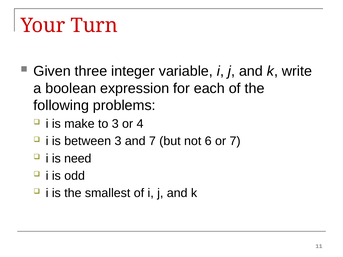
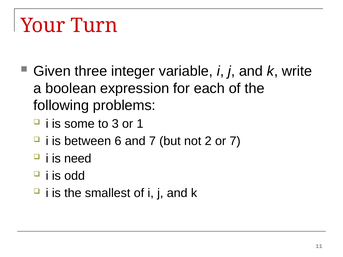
make: make -> some
4: 4 -> 1
between 3: 3 -> 6
6: 6 -> 2
